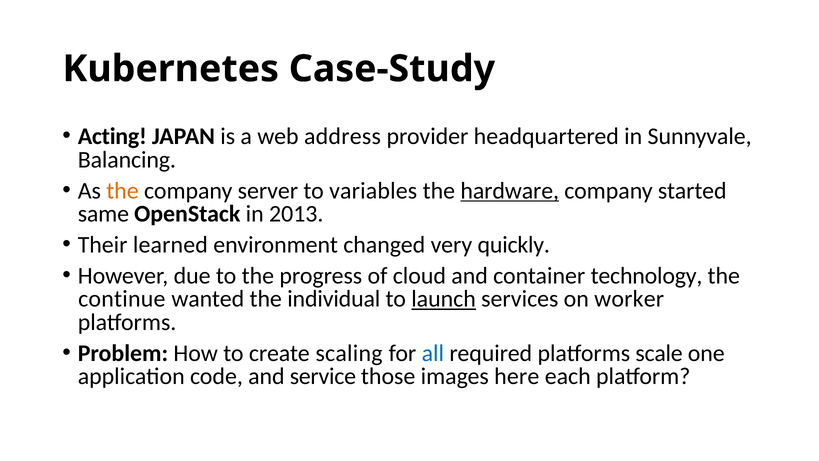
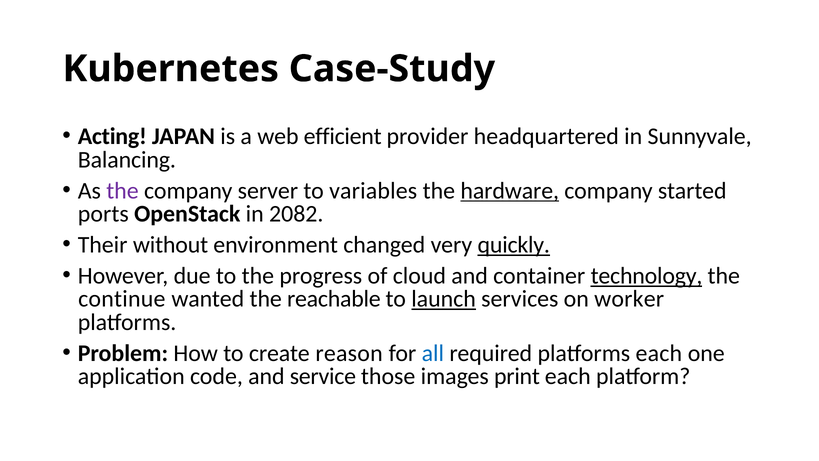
address: address -> efficient
the at (122, 191) colour: orange -> purple
same: same -> ports
2013: 2013 -> 2082
learned: learned -> without
quickly underline: none -> present
technology underline: none -> present
individual: individual -> reachable
scaling: scaling -> reason
platforms scale: scale -> each
here: here -> print
